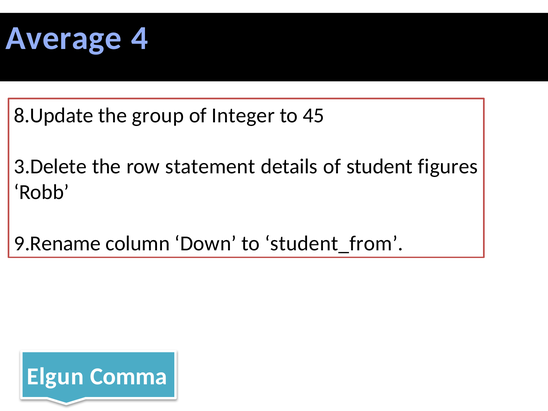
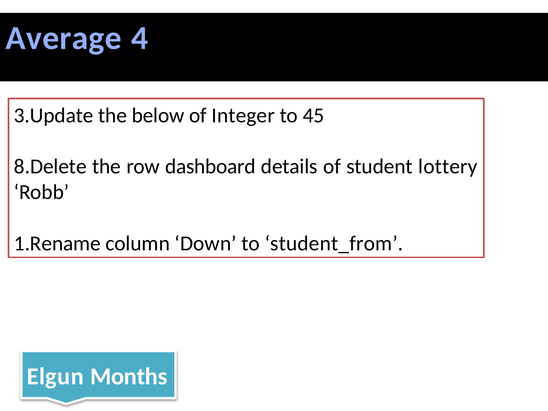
8.Update: 8.Update -> 3.Update
group: group -> below
3.Delete: 3.Delete -> 8.Delete
statement: statement -> dashboard
figures: figures -> lottery
9.Rename: 9.Rename -> 1.Rename
Comma: Comma -> Months
